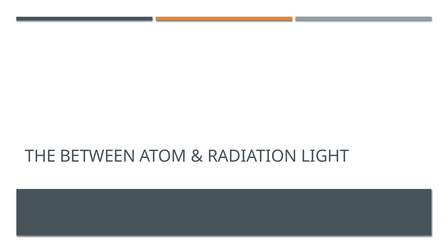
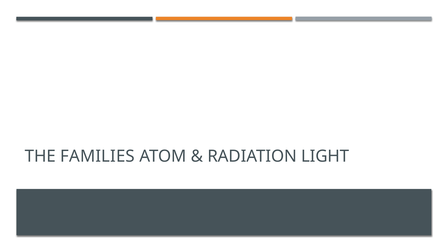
BETWEEN: BETWEEN -> FAMILIES
